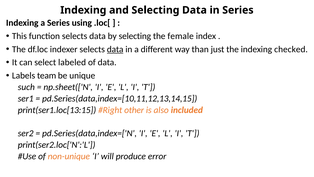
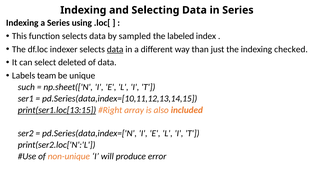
by selecting: selecting -> sampled
female: female -> labeled
labeled: labeled -> deleted
print(ser1.loc[13:15 underline: none -> present
other: other -> array
